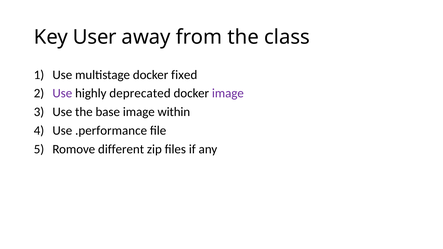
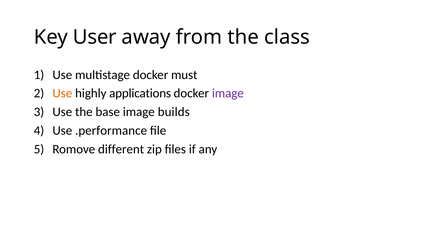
fixed: fixed -> must
Use at (62, 93) colour: purple -> orange
deprecated: deprecated -> applications
within: within -> builds
